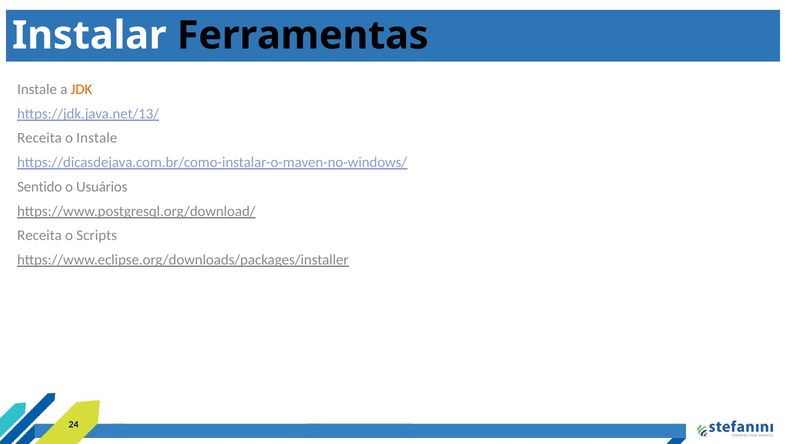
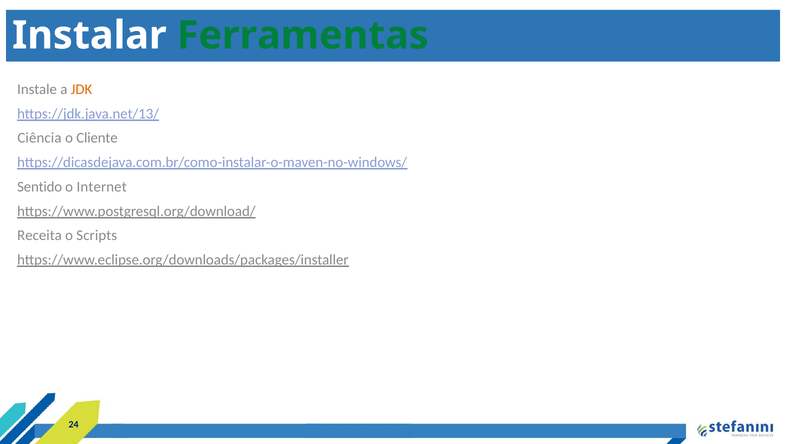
Ferramentas colour: black -> green
Receita at (40, 138): Receita -> Ciência
o Instale: Instale -> Cliente
Usuários: Usuários -> Internet
